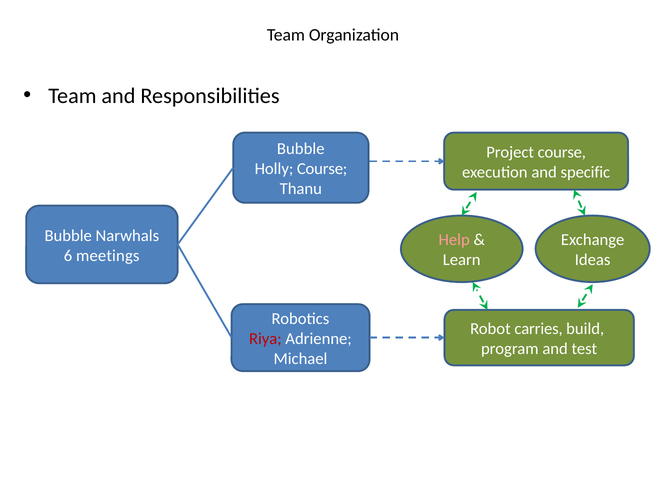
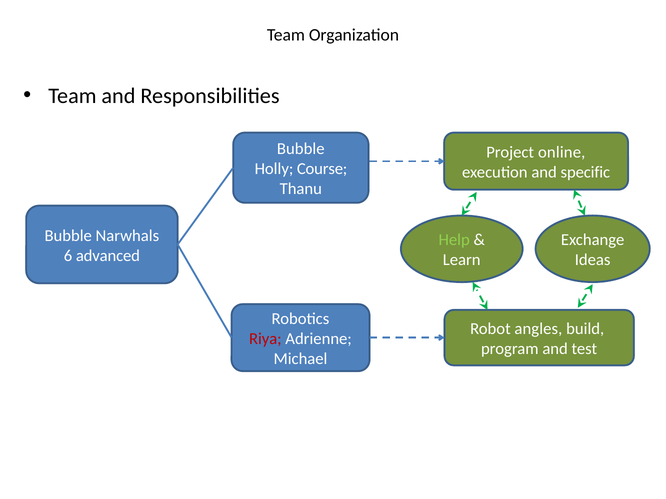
Project course: course -> online
Help colour: pink -> light green
meetings: meetings -> advanced
carries: carries -> angles
